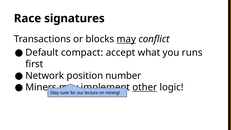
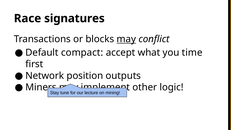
runs: runs -> time
number: number -> outputs
other underline: present -> none
